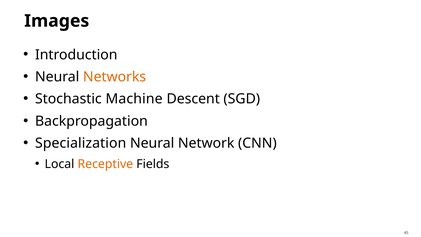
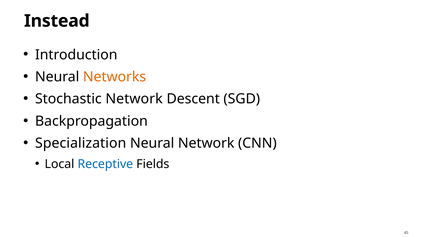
Images: Images -> Instead
Stochastic Machine: Machine -> Network
Receptive colour: orange -> blue
